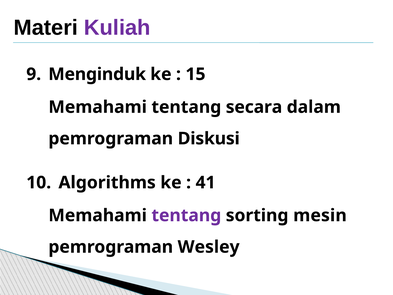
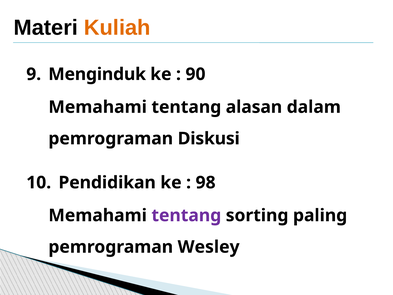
Kuliah colour: purple -> orange
15: 15 -> 90
secara: secara -> alasan
Algorithms: Algorithms -> Pendidikan
41: 41 -> 98
mesin: mesin -> paling
